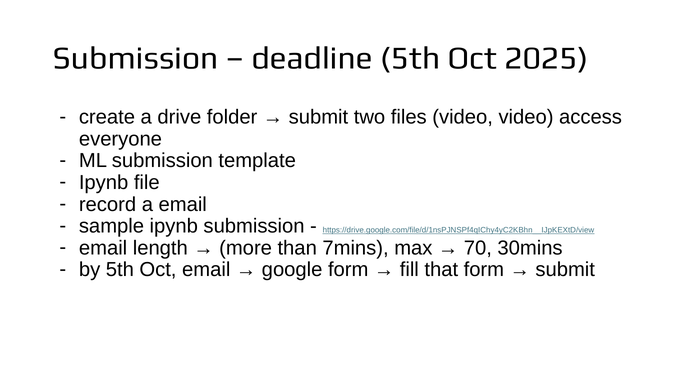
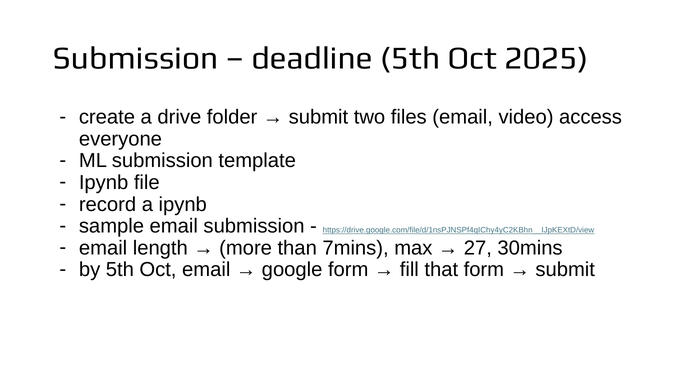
files video: video -> email
a email: email -> ipynb
sample ipynb: ipynb -> email
70: 70 -> 27
